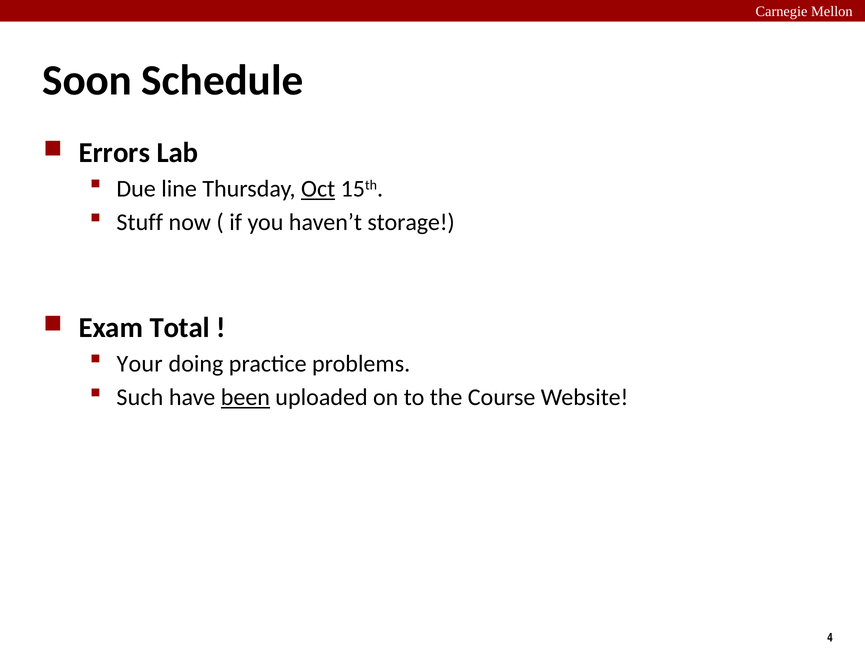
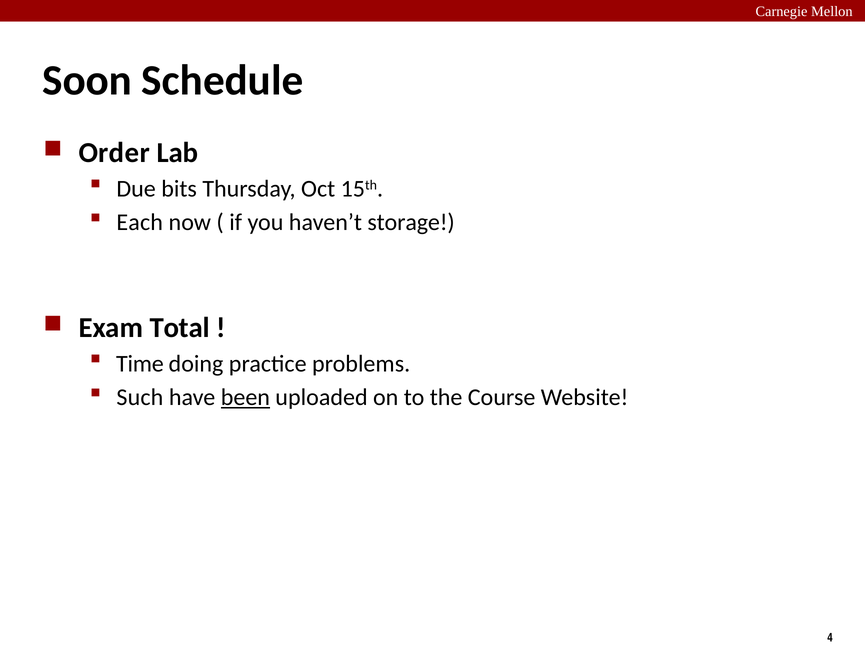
Errors: Errors -> Order
line: line -> bits
Oct underline: present -> none
Stuff: Stuff -> Each
Your: Your -> Time
